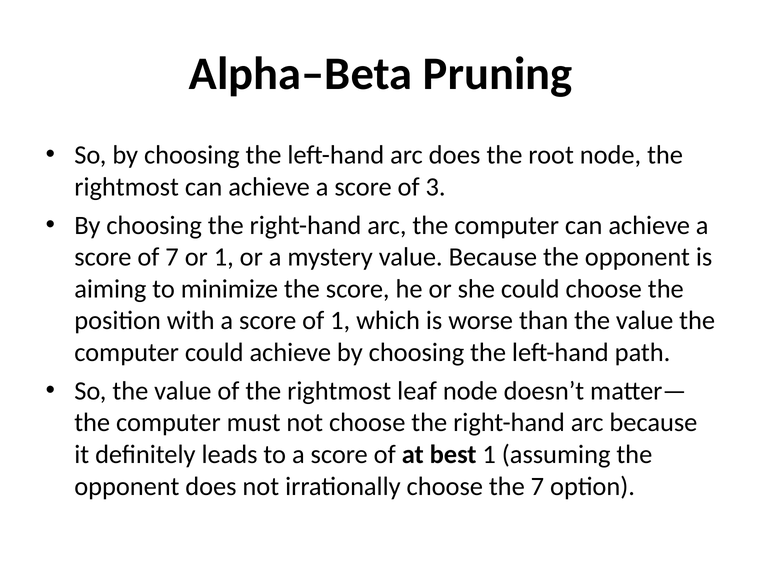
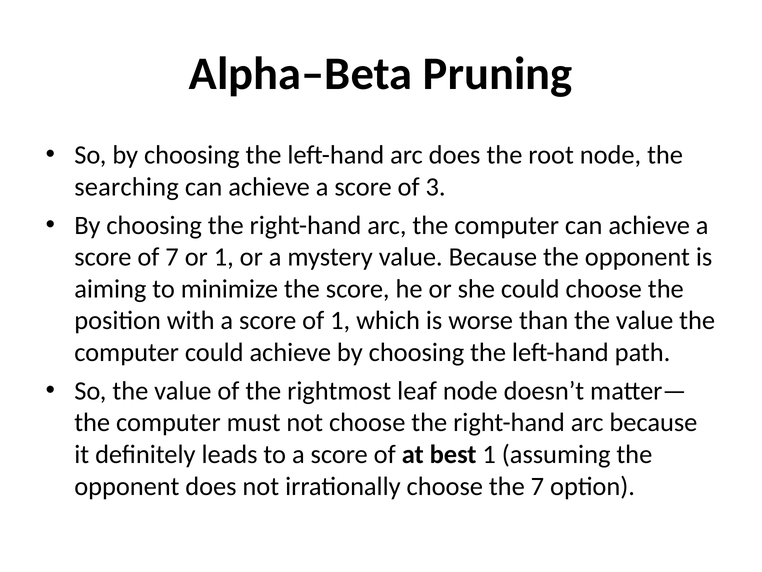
rightmost at (127, 187): rightmost -> searching
